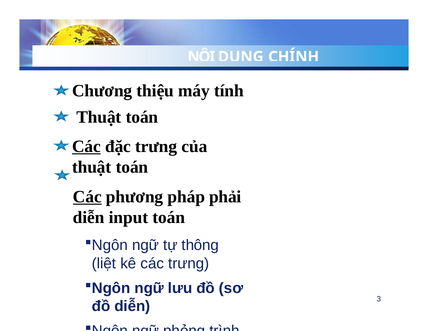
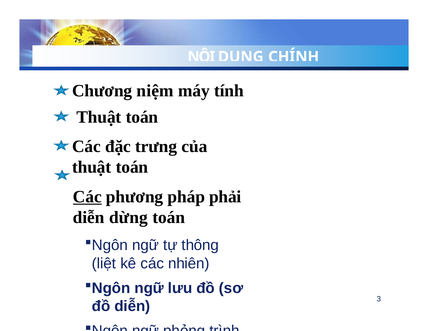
thiệu: thiệu -> niệm
Các at (86, 146) underline: present -> none
input: input -> dừng
các trưng: trưng -> nhiên
